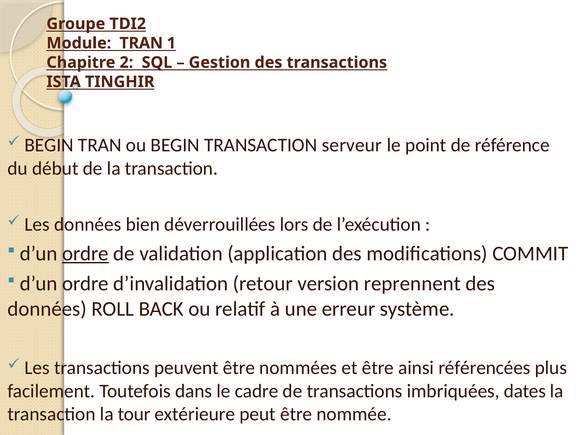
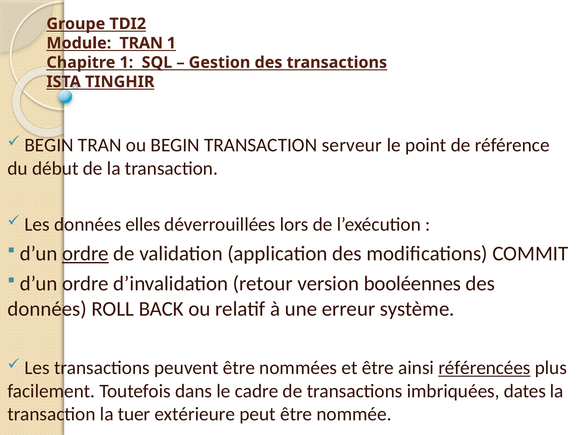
Chapitre 2: 2 -> 1
bien: bien -> elles
reprennent: reprennent -> booléennes
référencées underline: none -> present
tour: tour -> tuer
